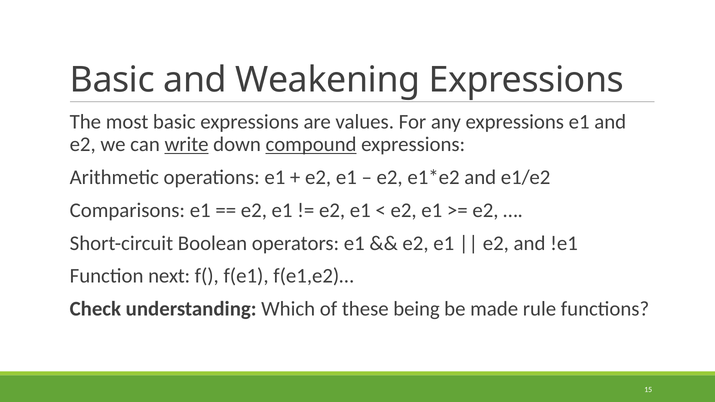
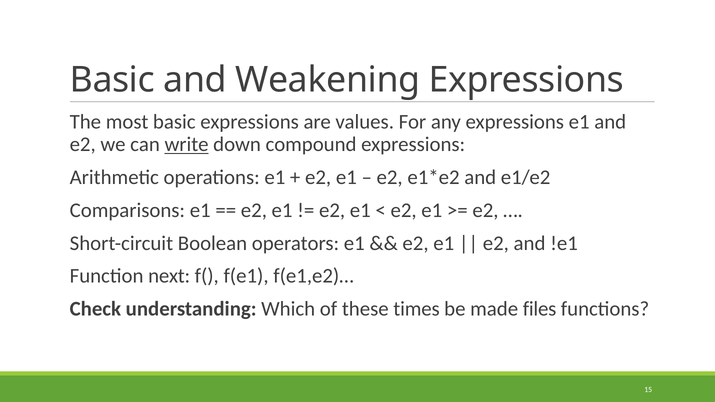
compound underline: present -> none
being: being -> times
rule: rule -> files
